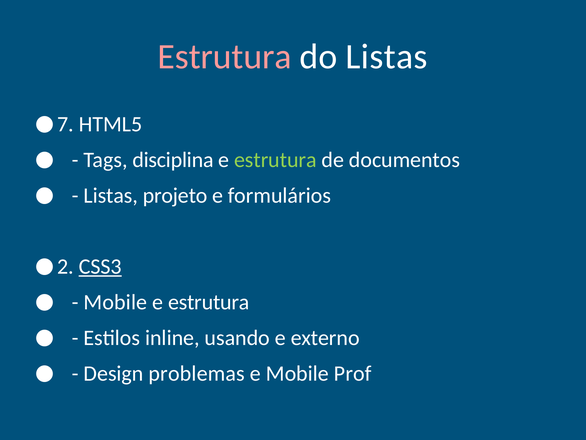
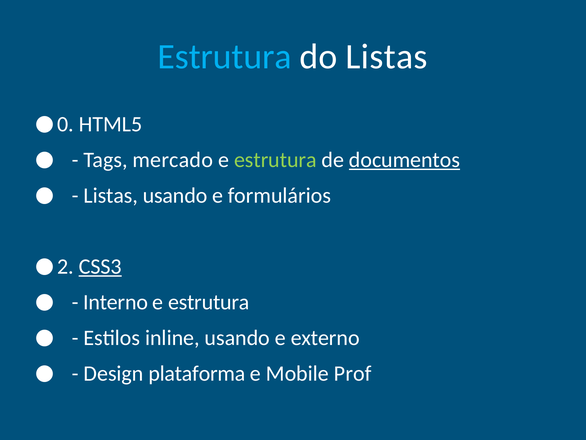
Estrutura at (225, 57) colour: pink -> light blue
7: 7 -> 0
disciplina: disciplina -> mercado
documentos underline: none -> present
Listas projeto: projeto -> usando
Mobile at (115, 302): Mobile -> Interno
problemas: problemas -> plataforma
